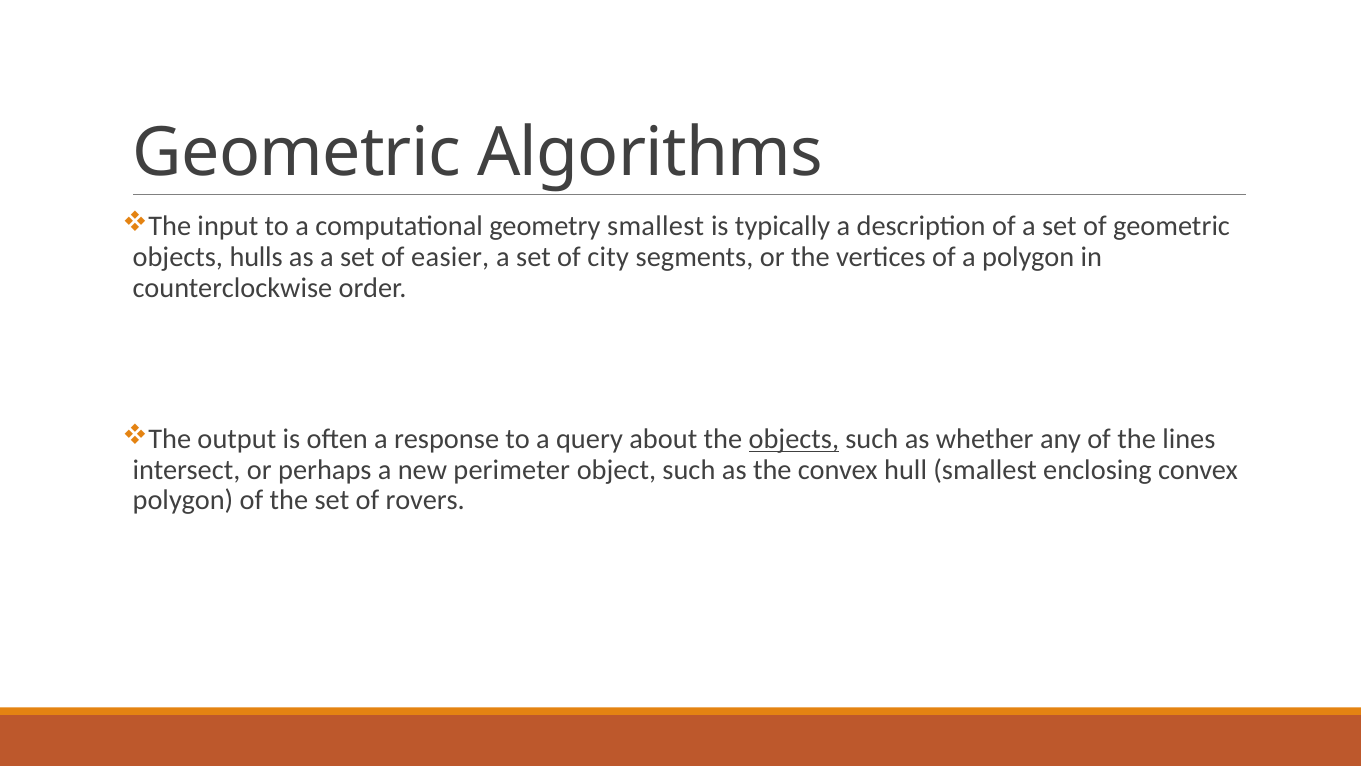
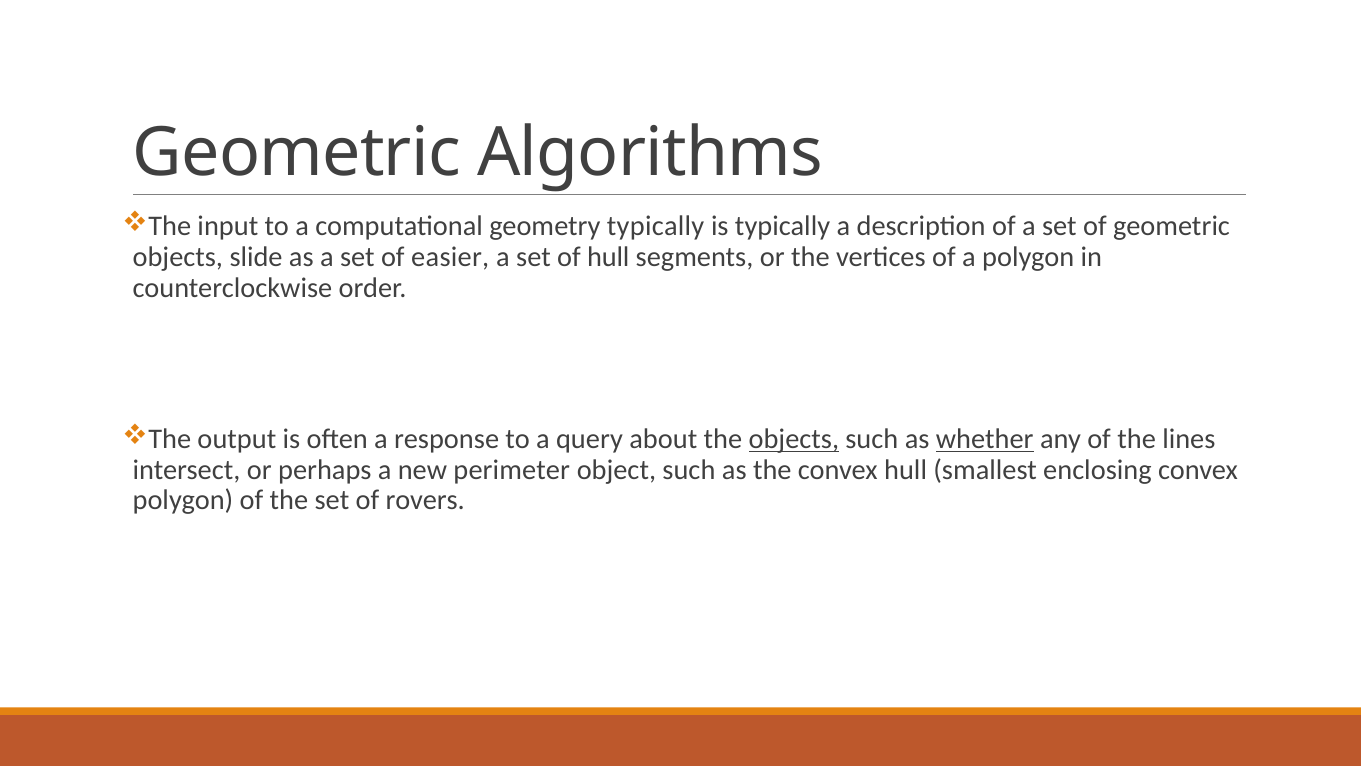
geometry smallest: smallest -> typically
hulls: hulls -> slide
of city: city -> hull
whether underline: none -> present
